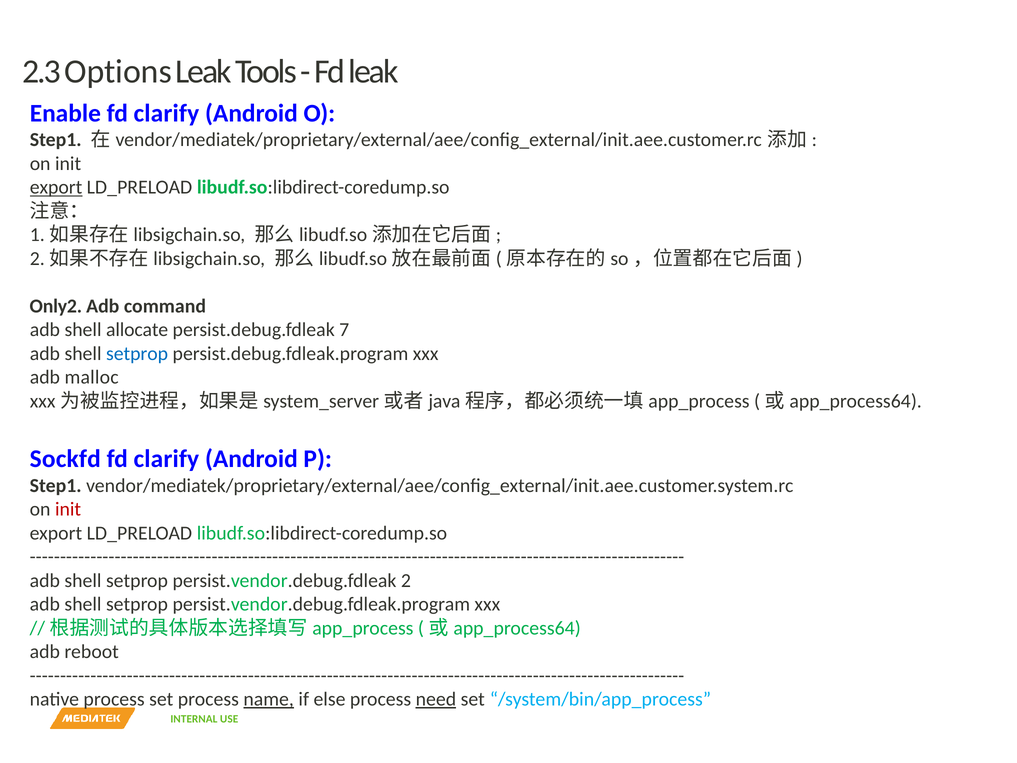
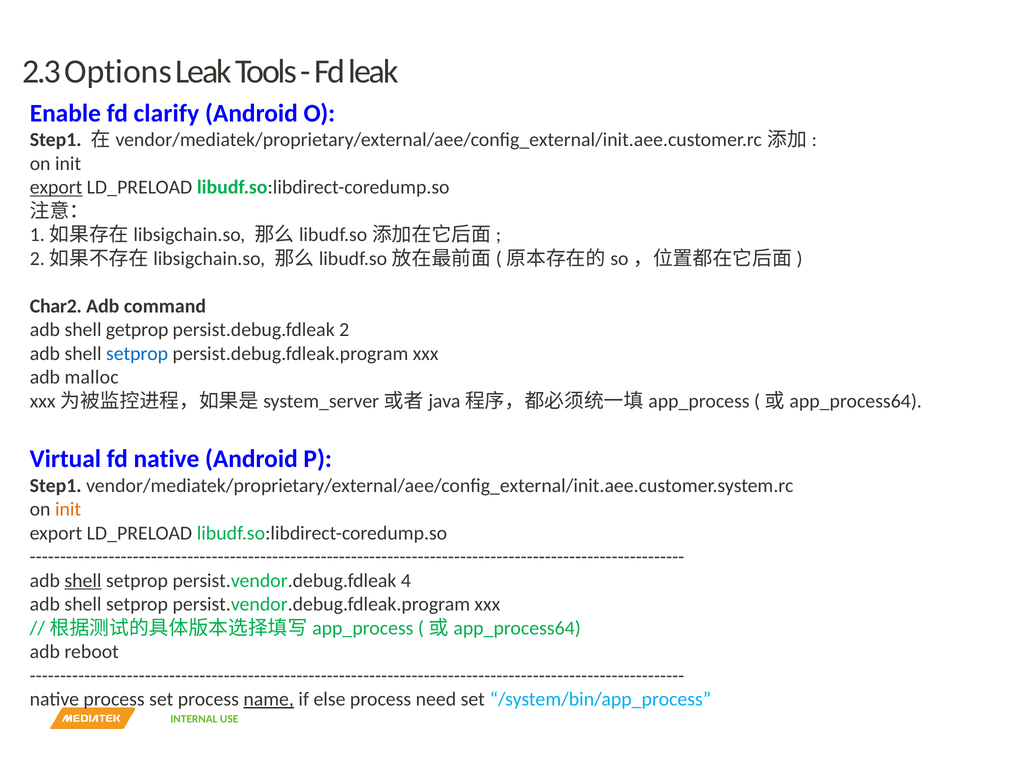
Only2: Only2 -> Char2
allocate: allocate -> getprop
7: 7 -> 2
Sockfd: Sockfd -> Virtual
clarify at (166, 459): clarify -> native
init at (68, 509) colour: red -> orange
shell at (83, 580) underline: none -> present
2: 2 -> 4
need underline: present -> none
